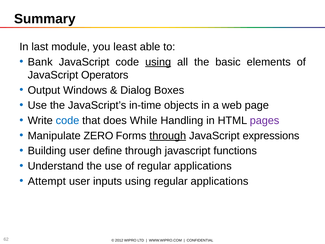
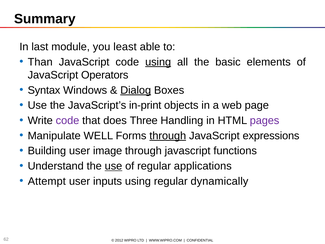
Bank: Bank -> Than
Output: Output -> Syntax
Dialog underline: none -> present
in-time: in-time -> in-print
code at (67, 120) colour: blue -> purple
While: While -> Three
ZERO: ZERO -> WELL
define: define -> image
use at (113, 166) underline: none -> present
using regular applications: applications -> dynamically
